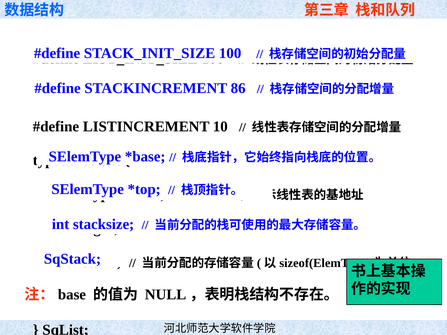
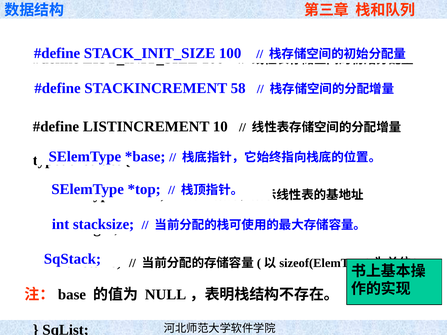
86: 86 -> 58
